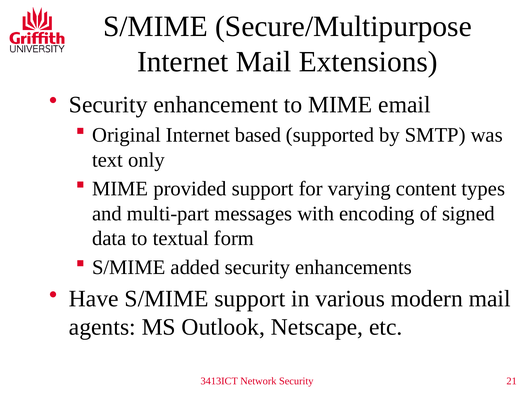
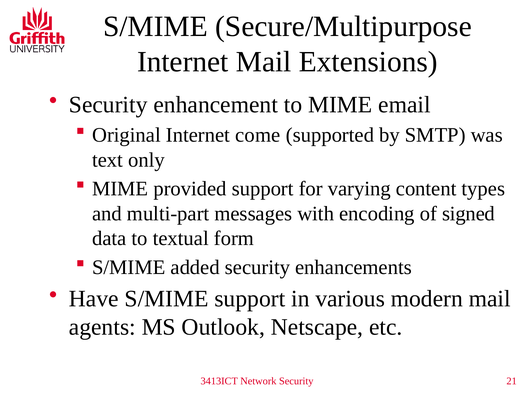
based: based -> come
